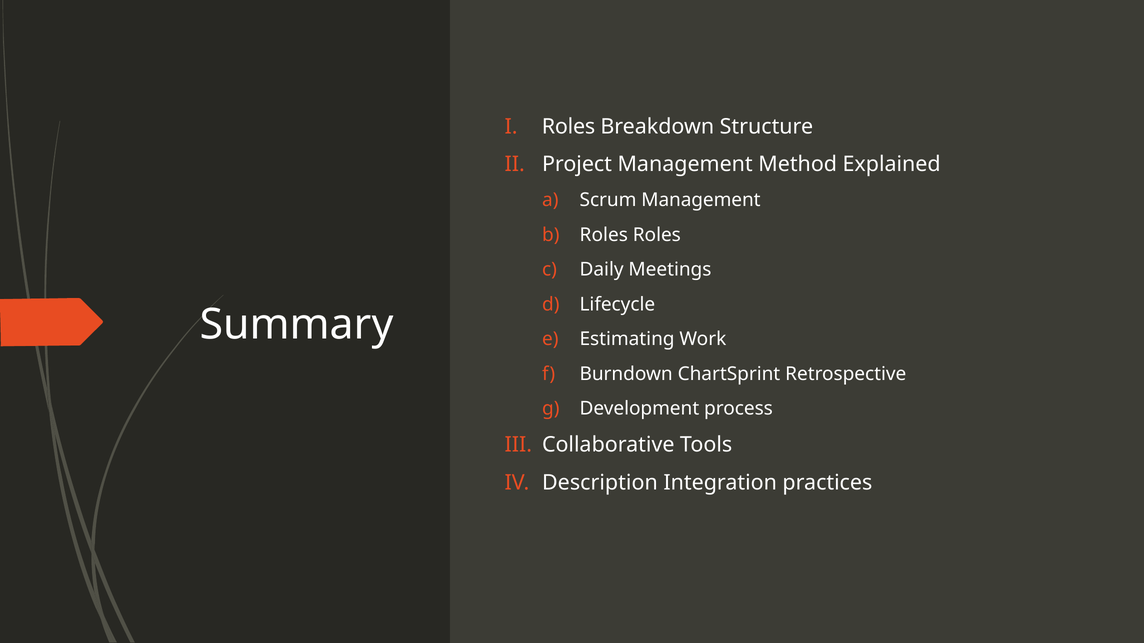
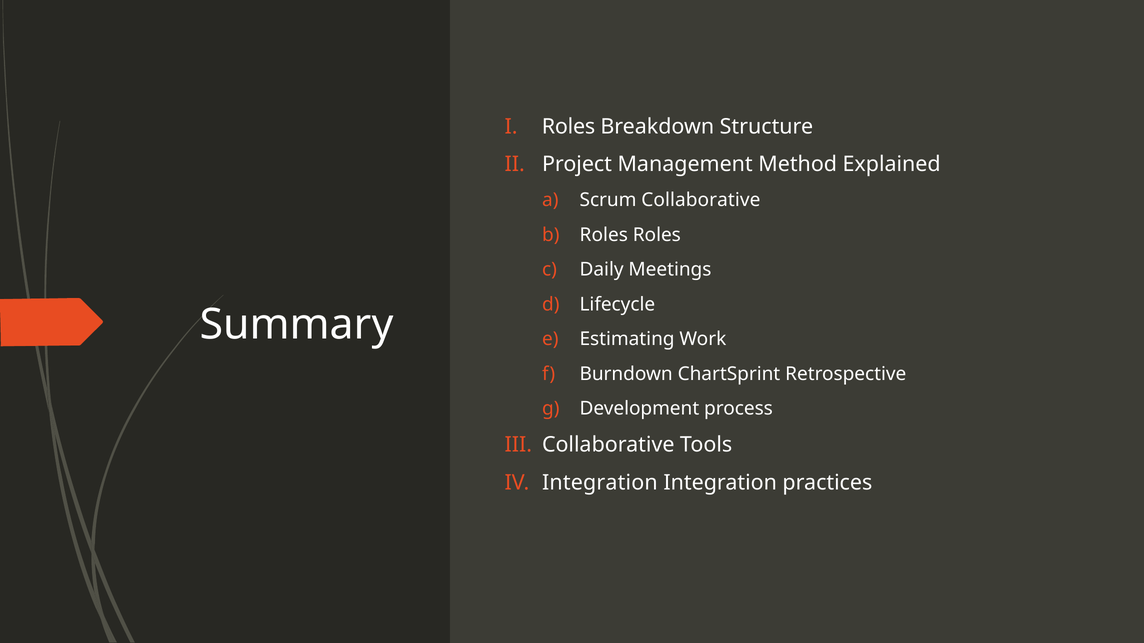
Scrum Management: Management -> Collaborative
Description at (600, 483): Description -> Integration
